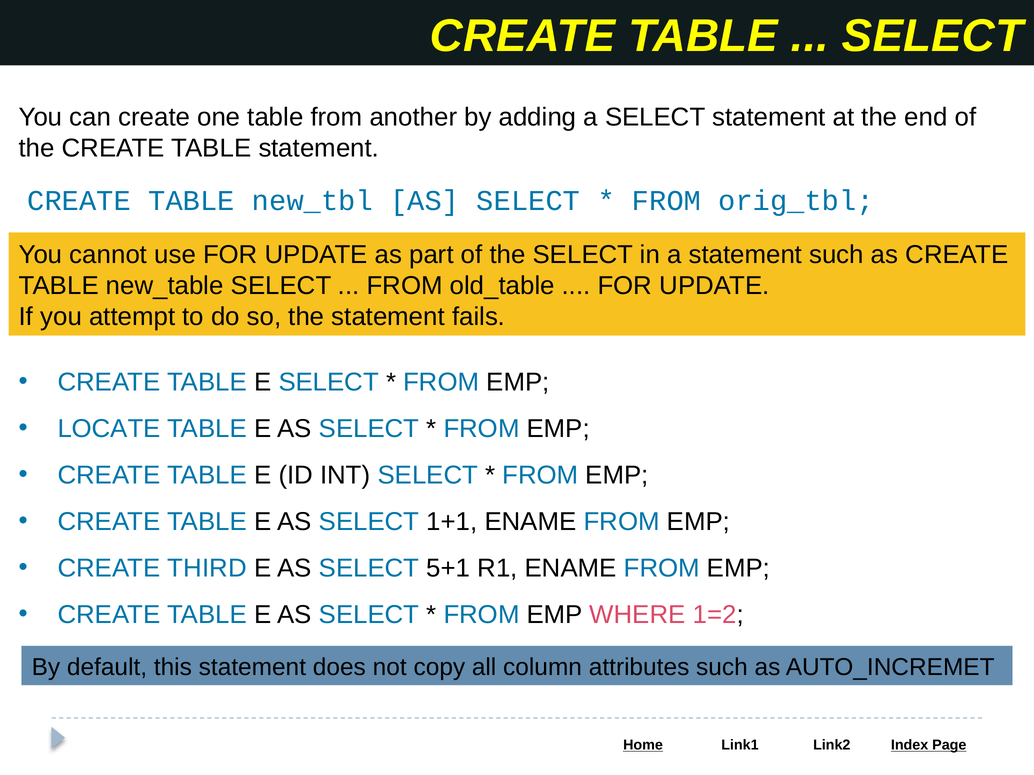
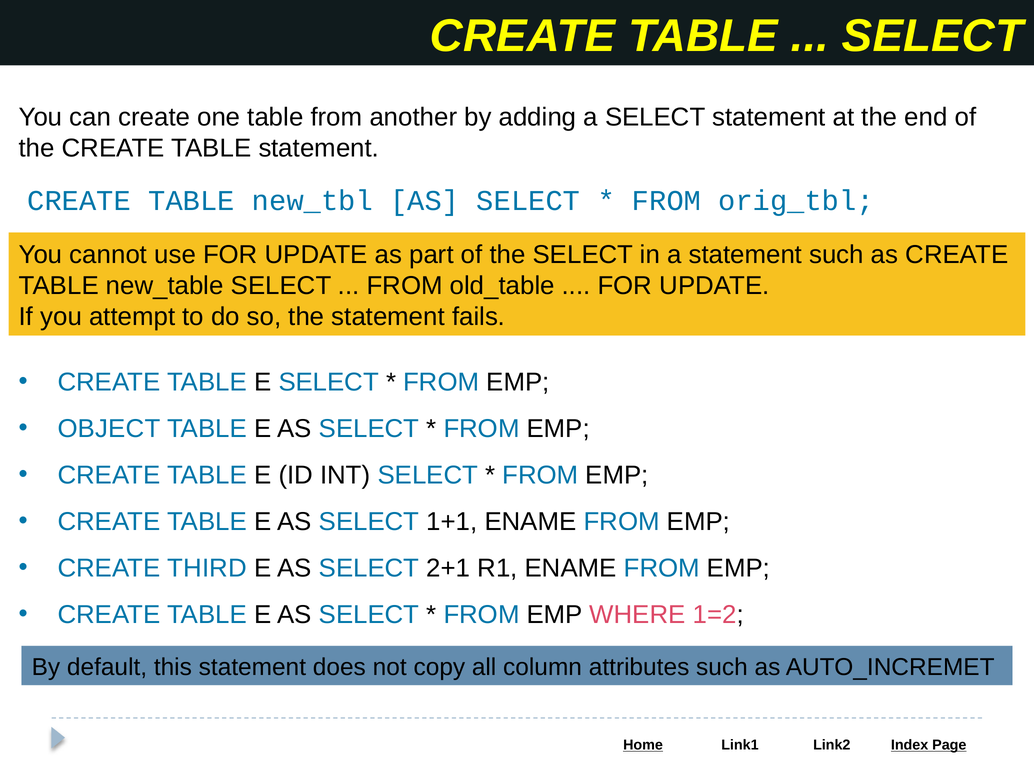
LOCATE: LOCATE -> OBJECT
5+1: 5+1 -> 2+1
